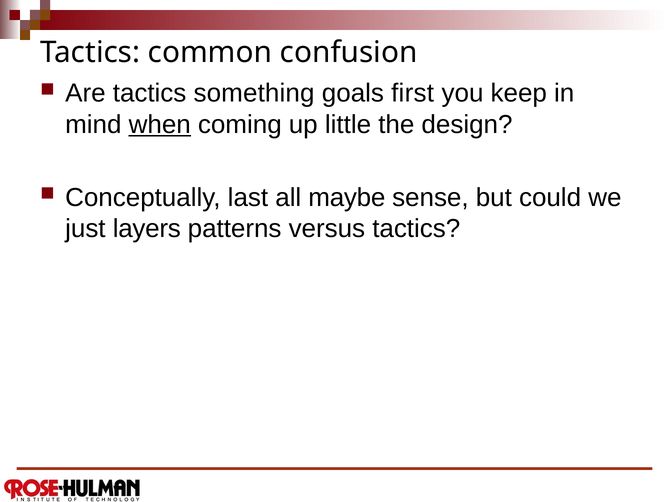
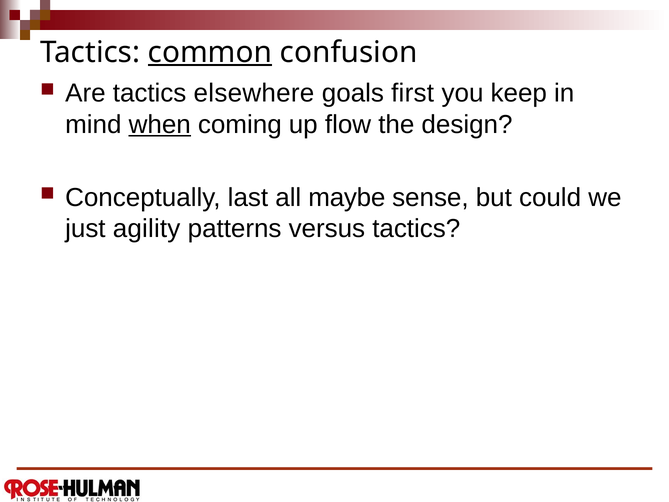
common underline: none -> present
something: something -> elsewhere
little: little -> flow
layers: layers -> agility
